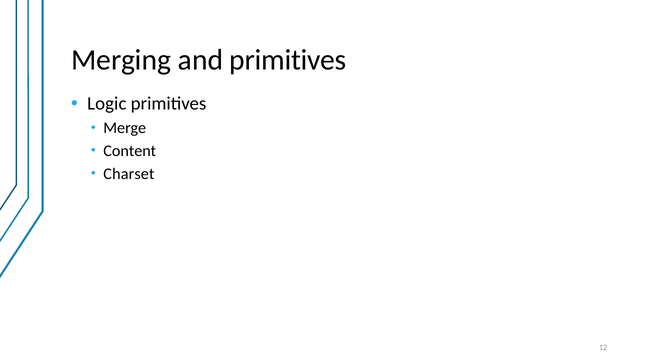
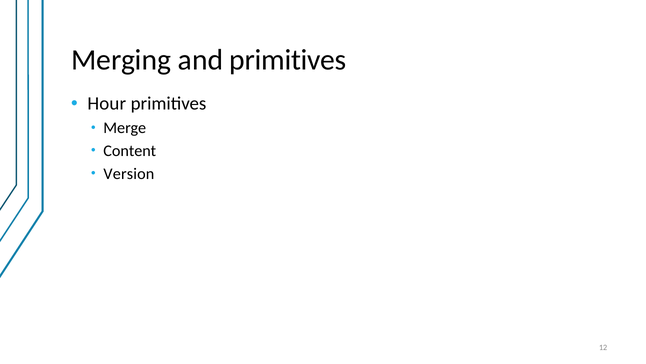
Logic: Logic -> Hour
Charset: Charset -> Version
